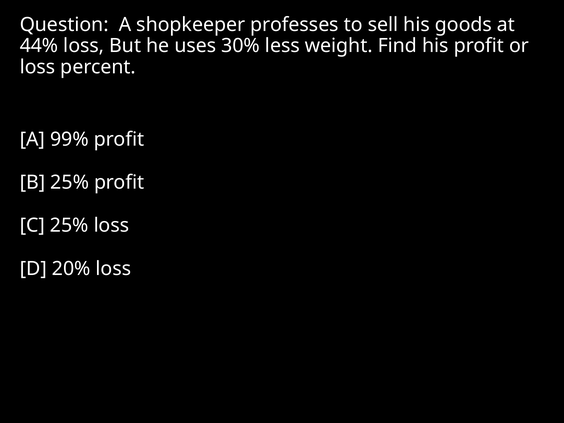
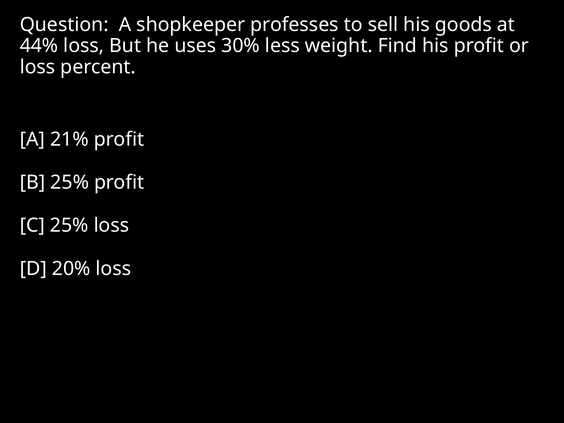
99%: 99% -> 21%
